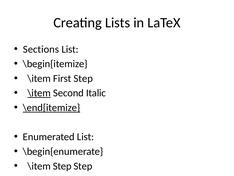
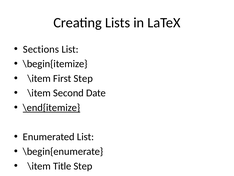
\item at (39, 93) underline: present -> none
Italic: Italic -> Date
\item Step: Step -> Title
